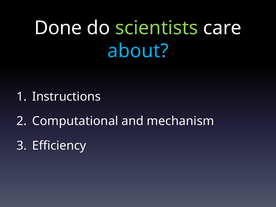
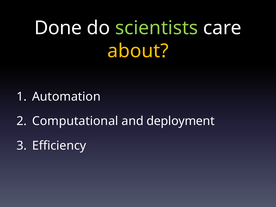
about colour: light blue -> yellow
Instructions: Instructions -> Automation
mechanism: mechanism -> deployment
